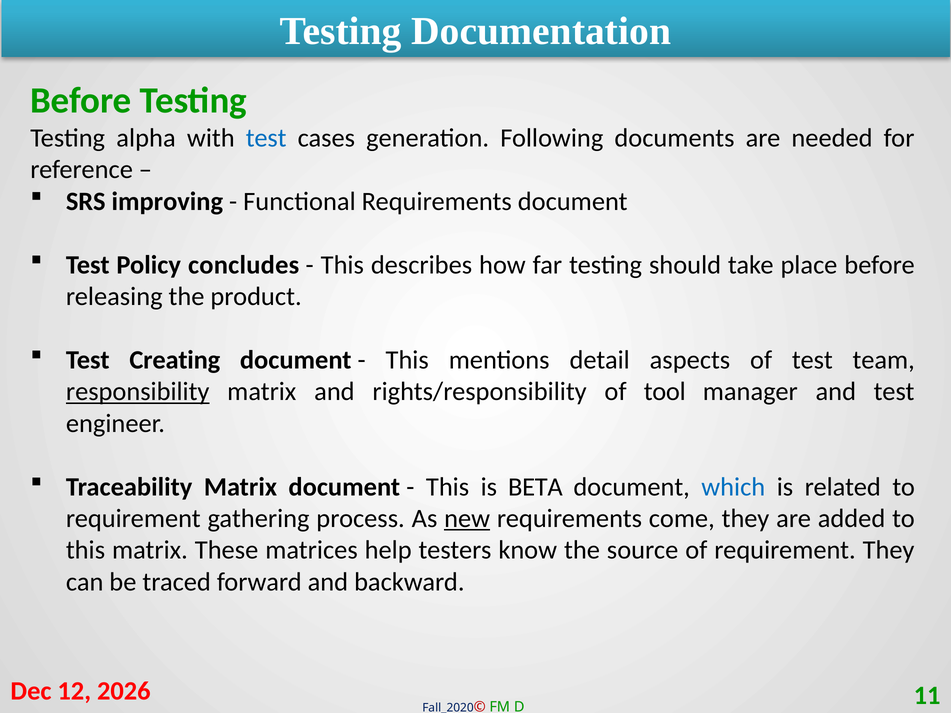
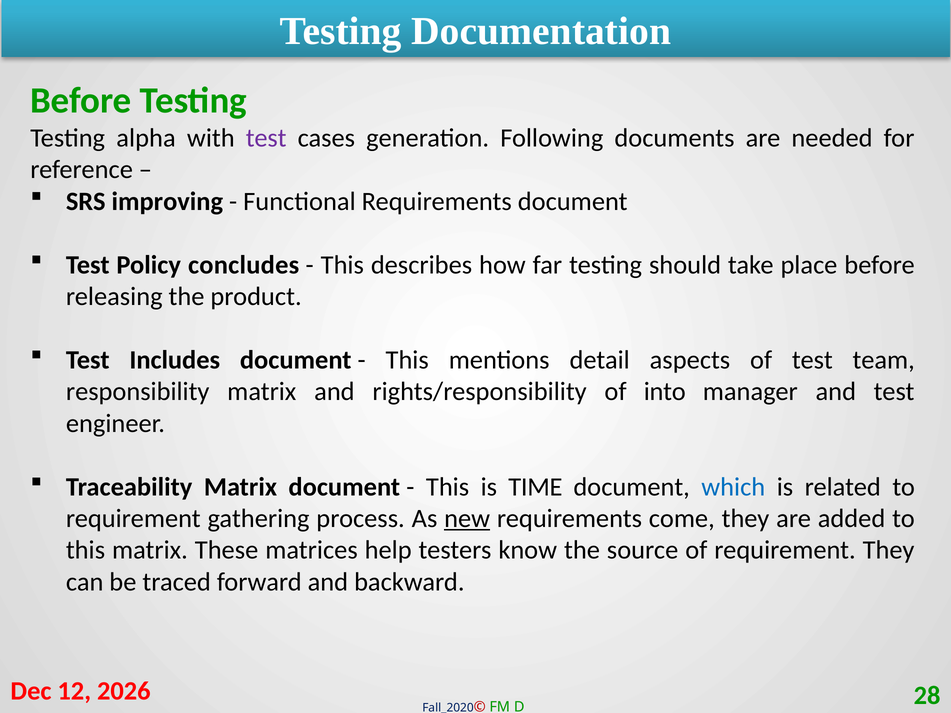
test at (266, 138) colour: blue -> purple
Creating: Creating -> Includes
responsibility underline: present -> none
tool: tool -> into
BETA: BETA -> TIME
11: 11 -> 28
